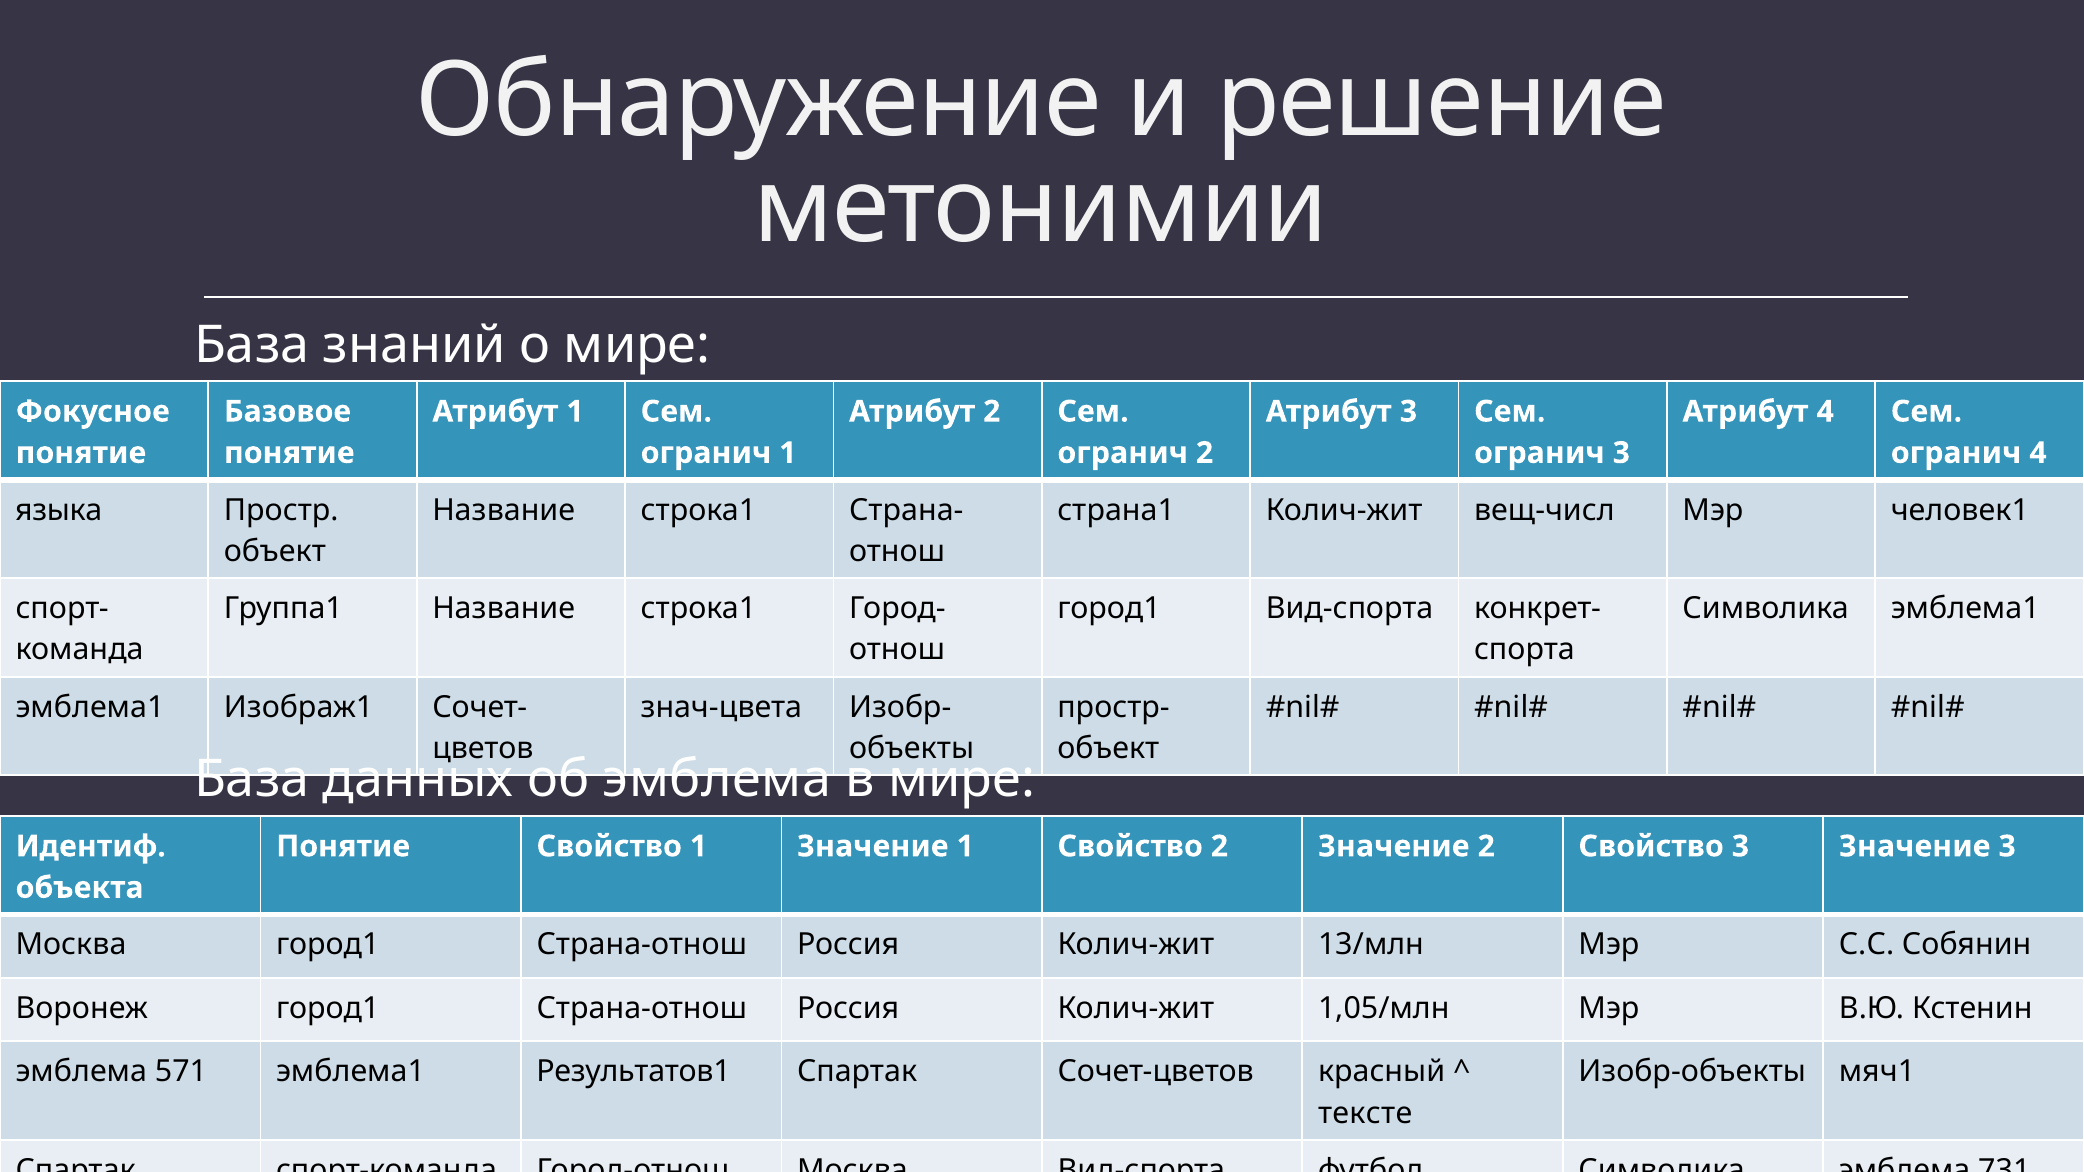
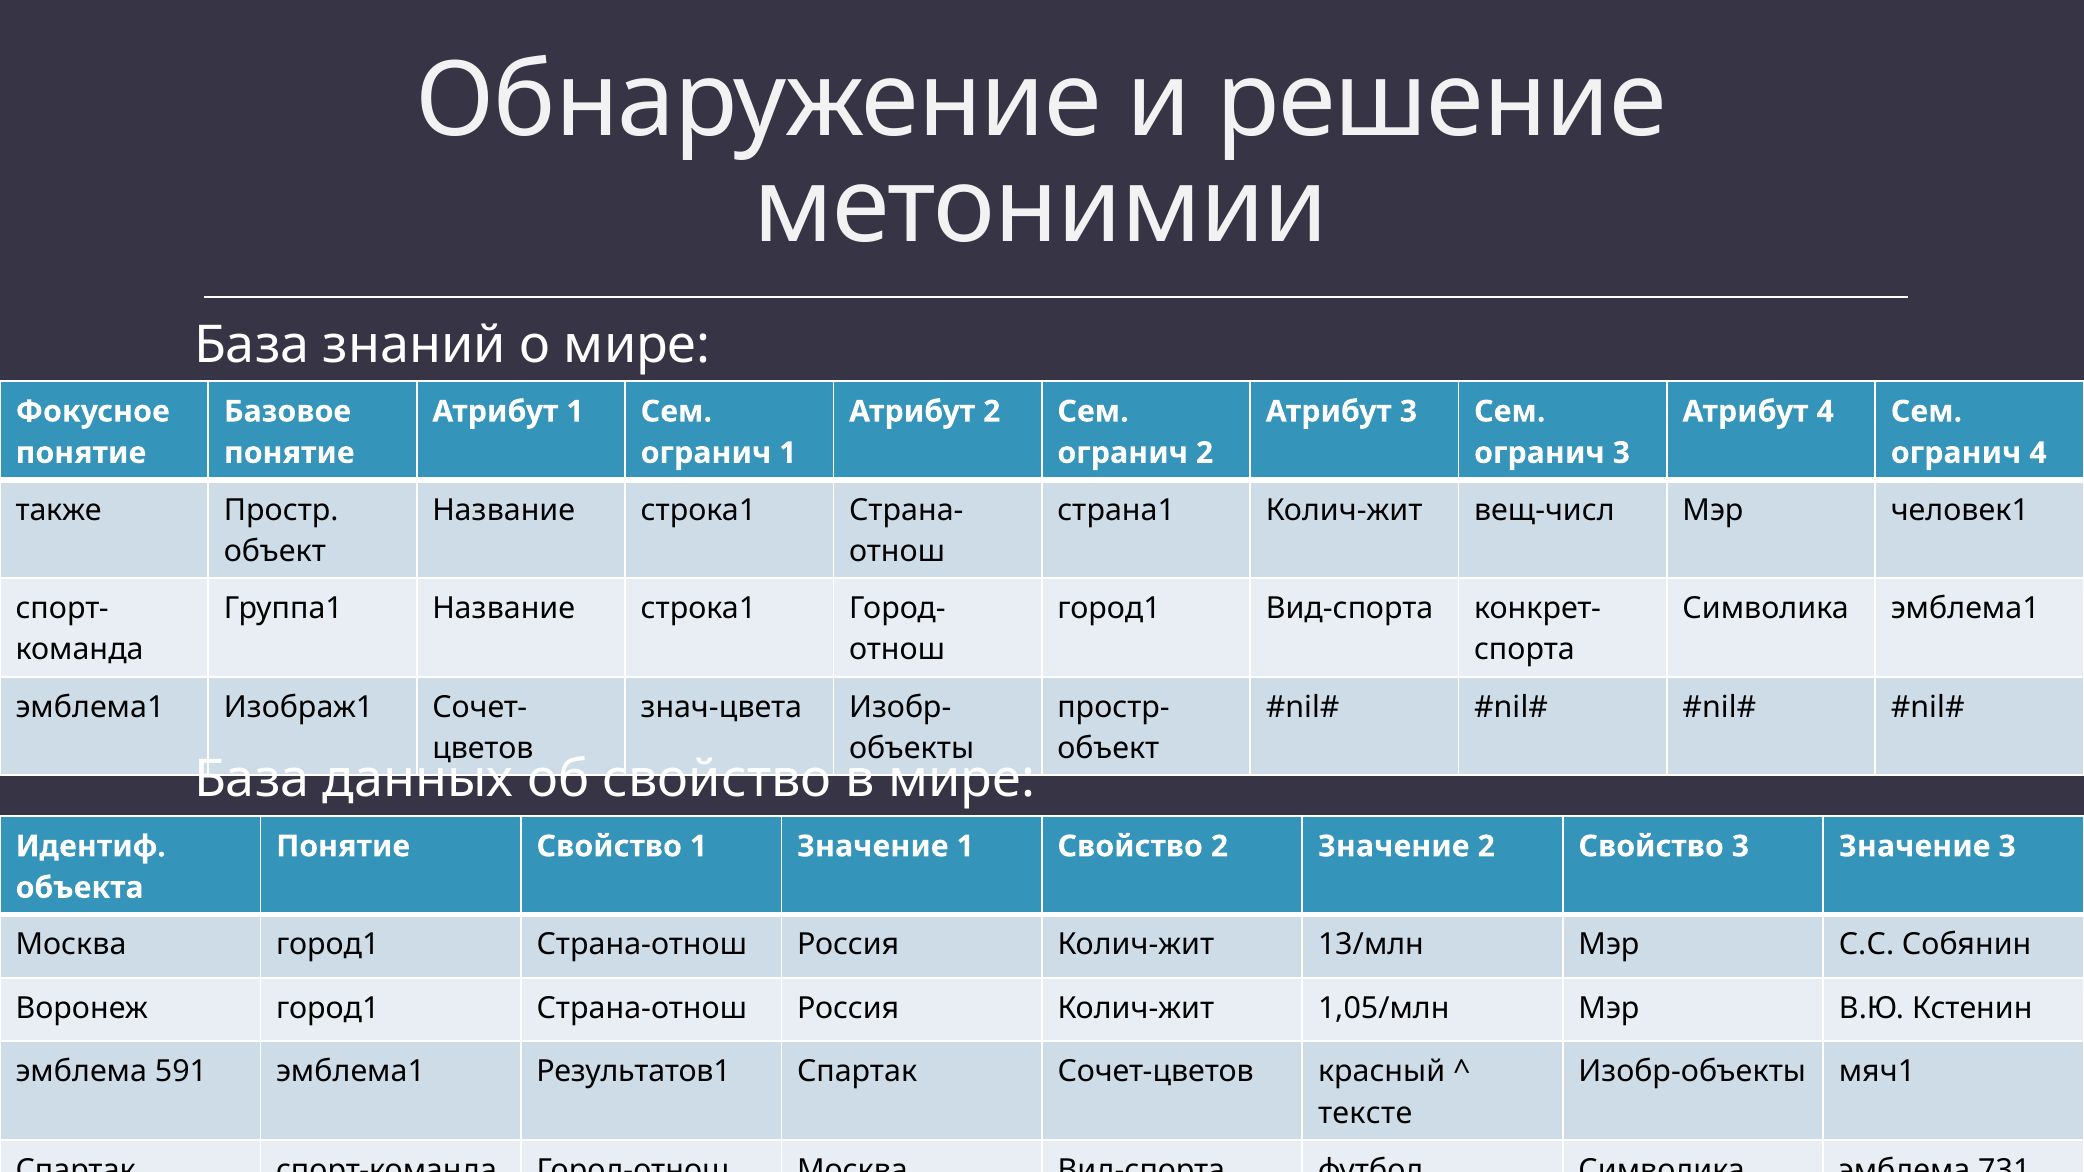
языка: языка -> также
об эмблема: эмблема -> свойство
571: 571 -> 591
